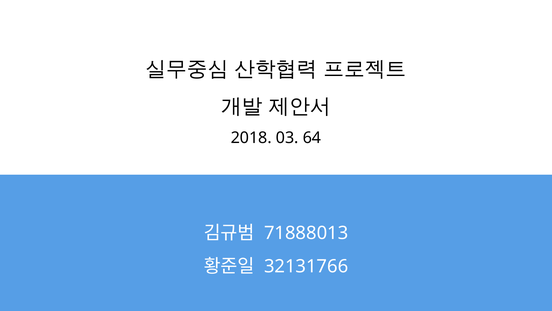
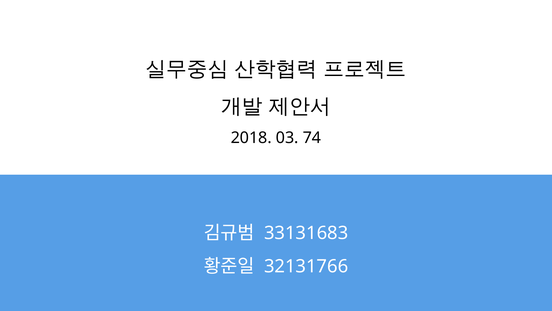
64: 64 -> 74
71888013: 71888013 -> 33131683
